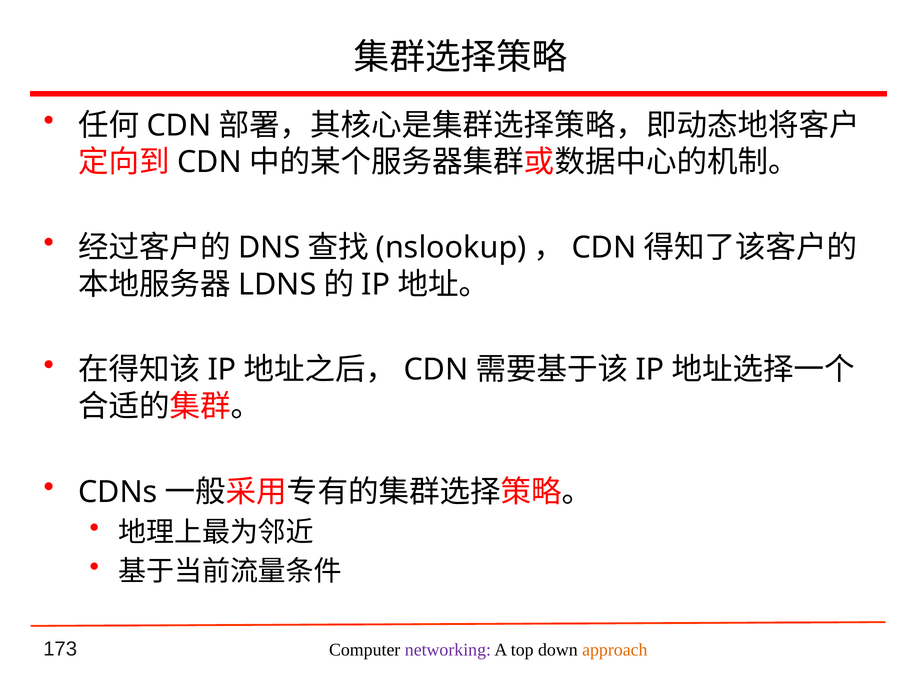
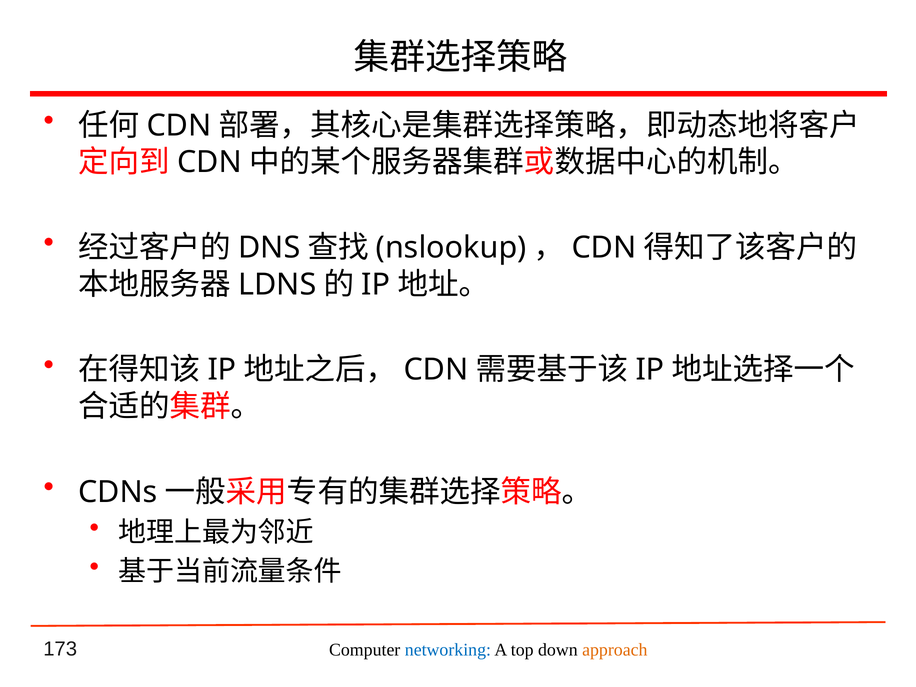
networking colour: purple -> blue
